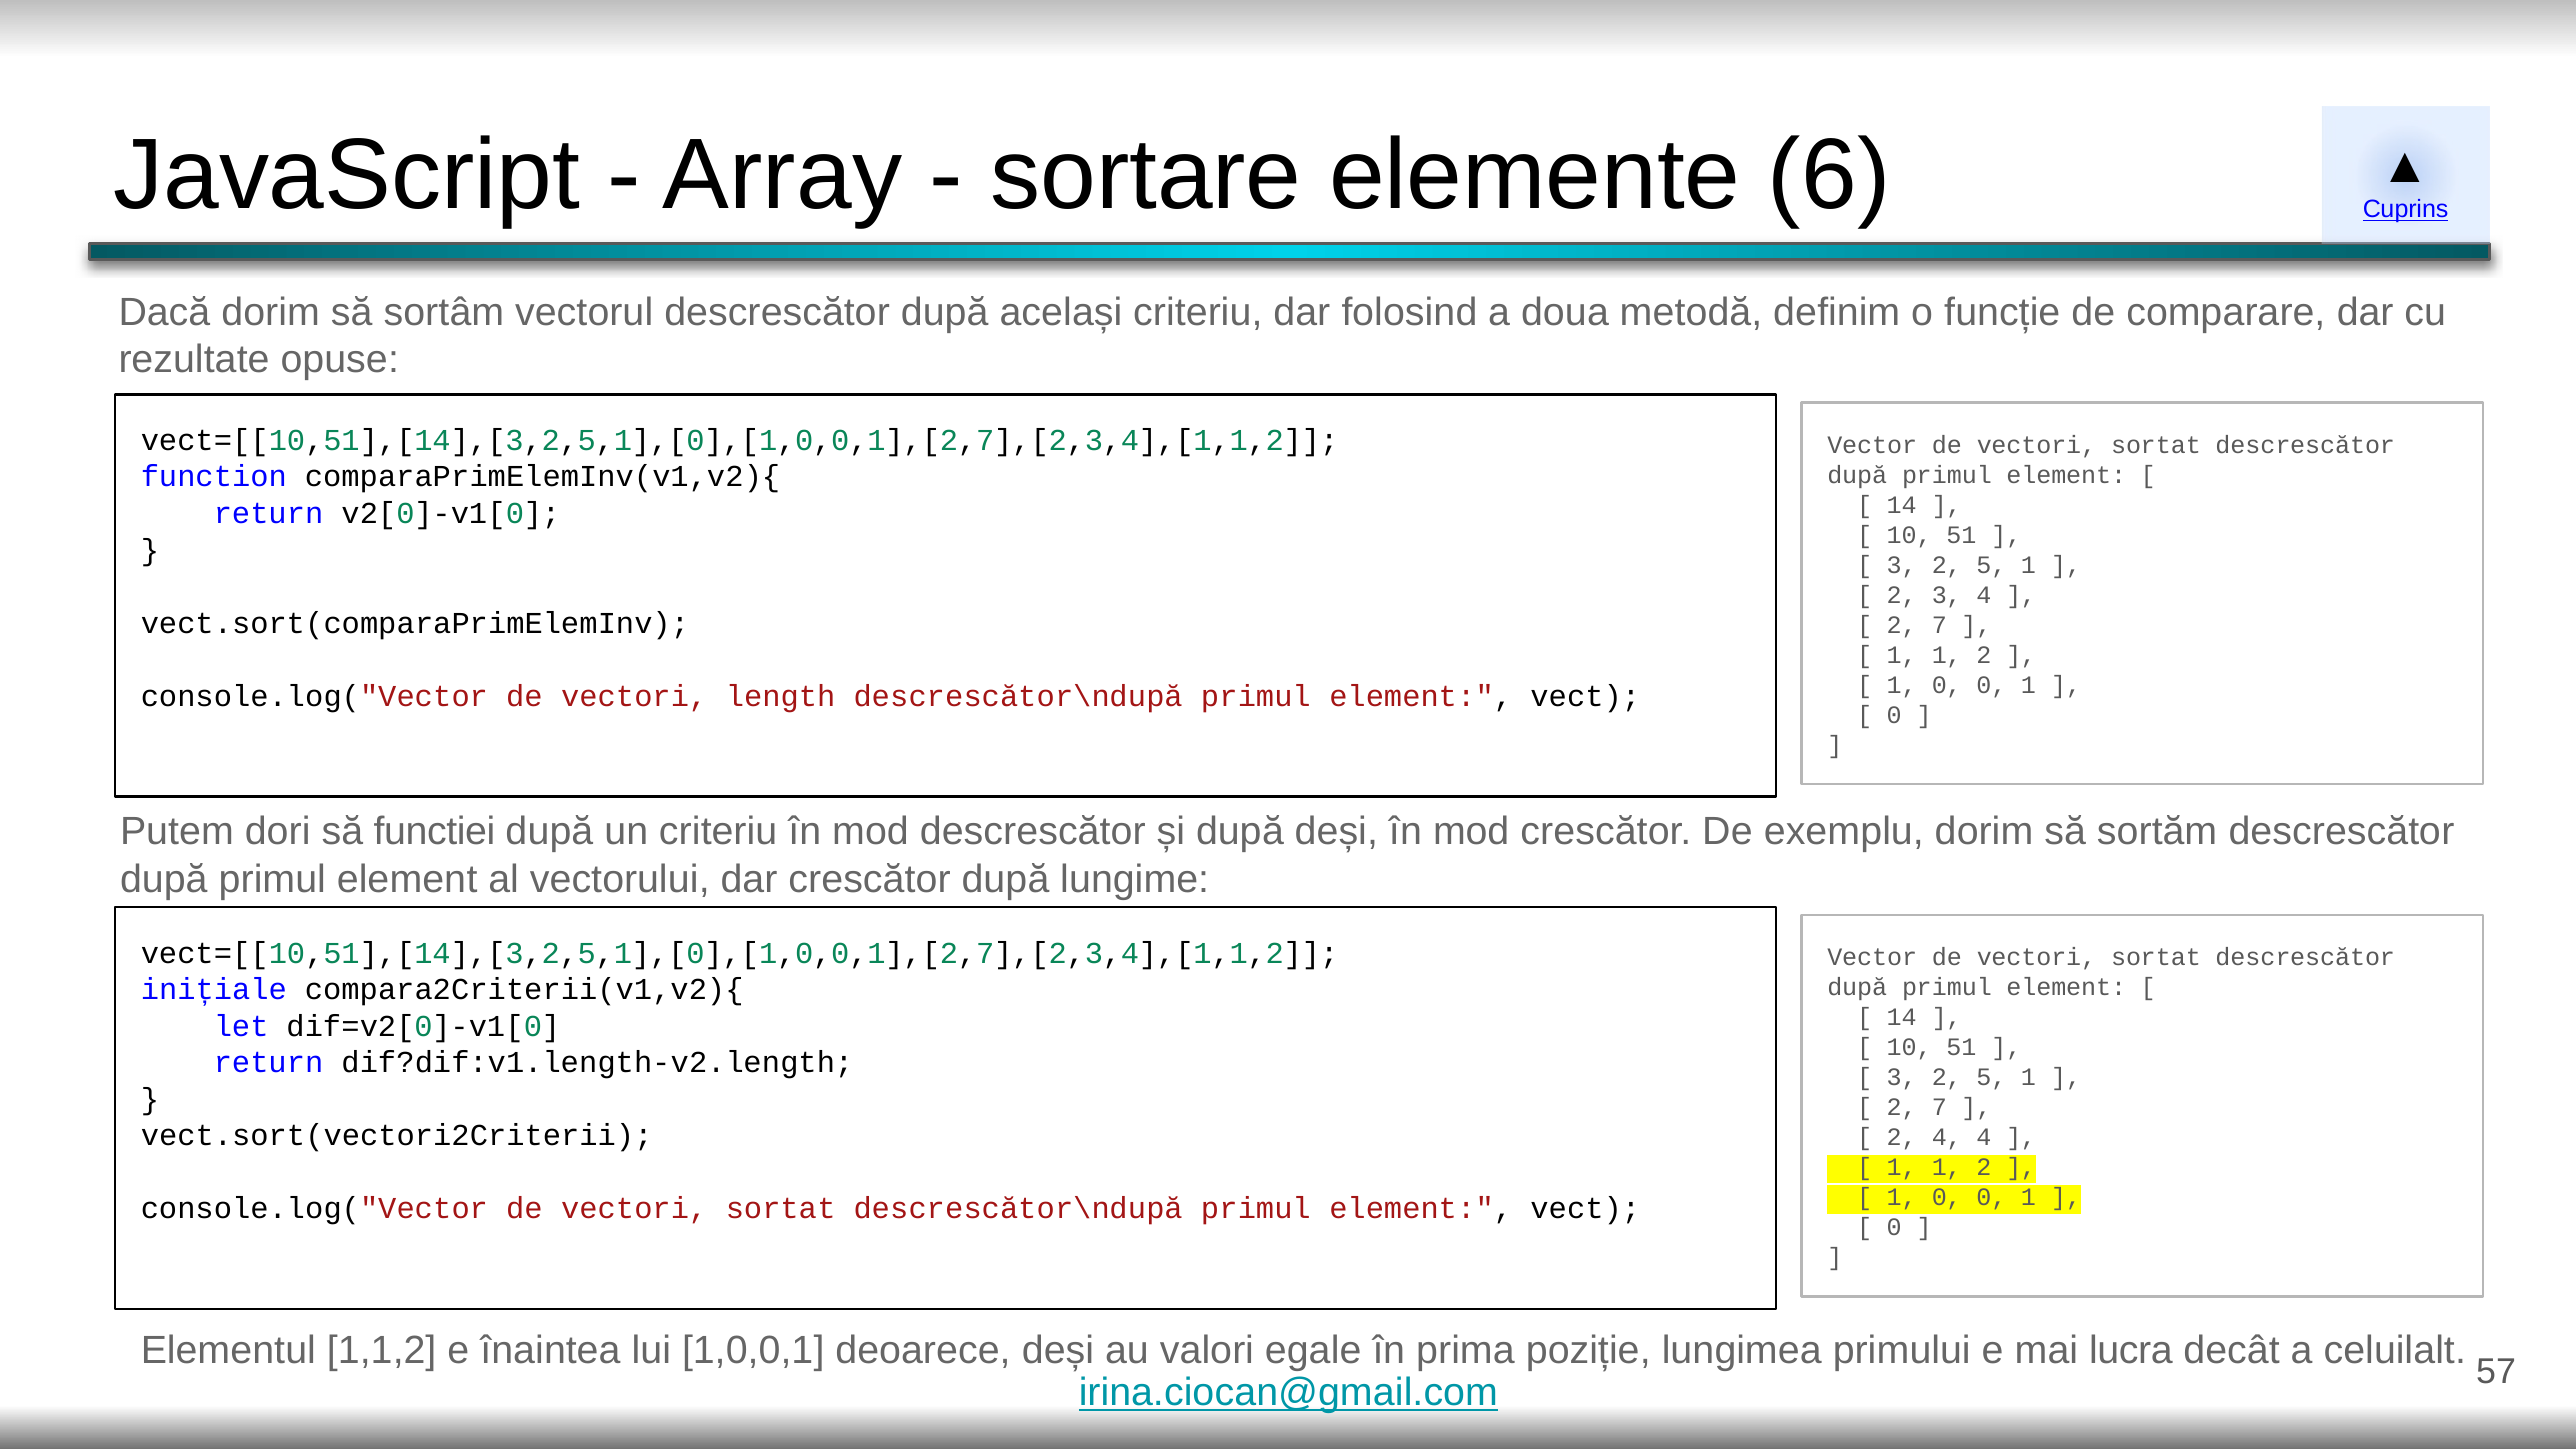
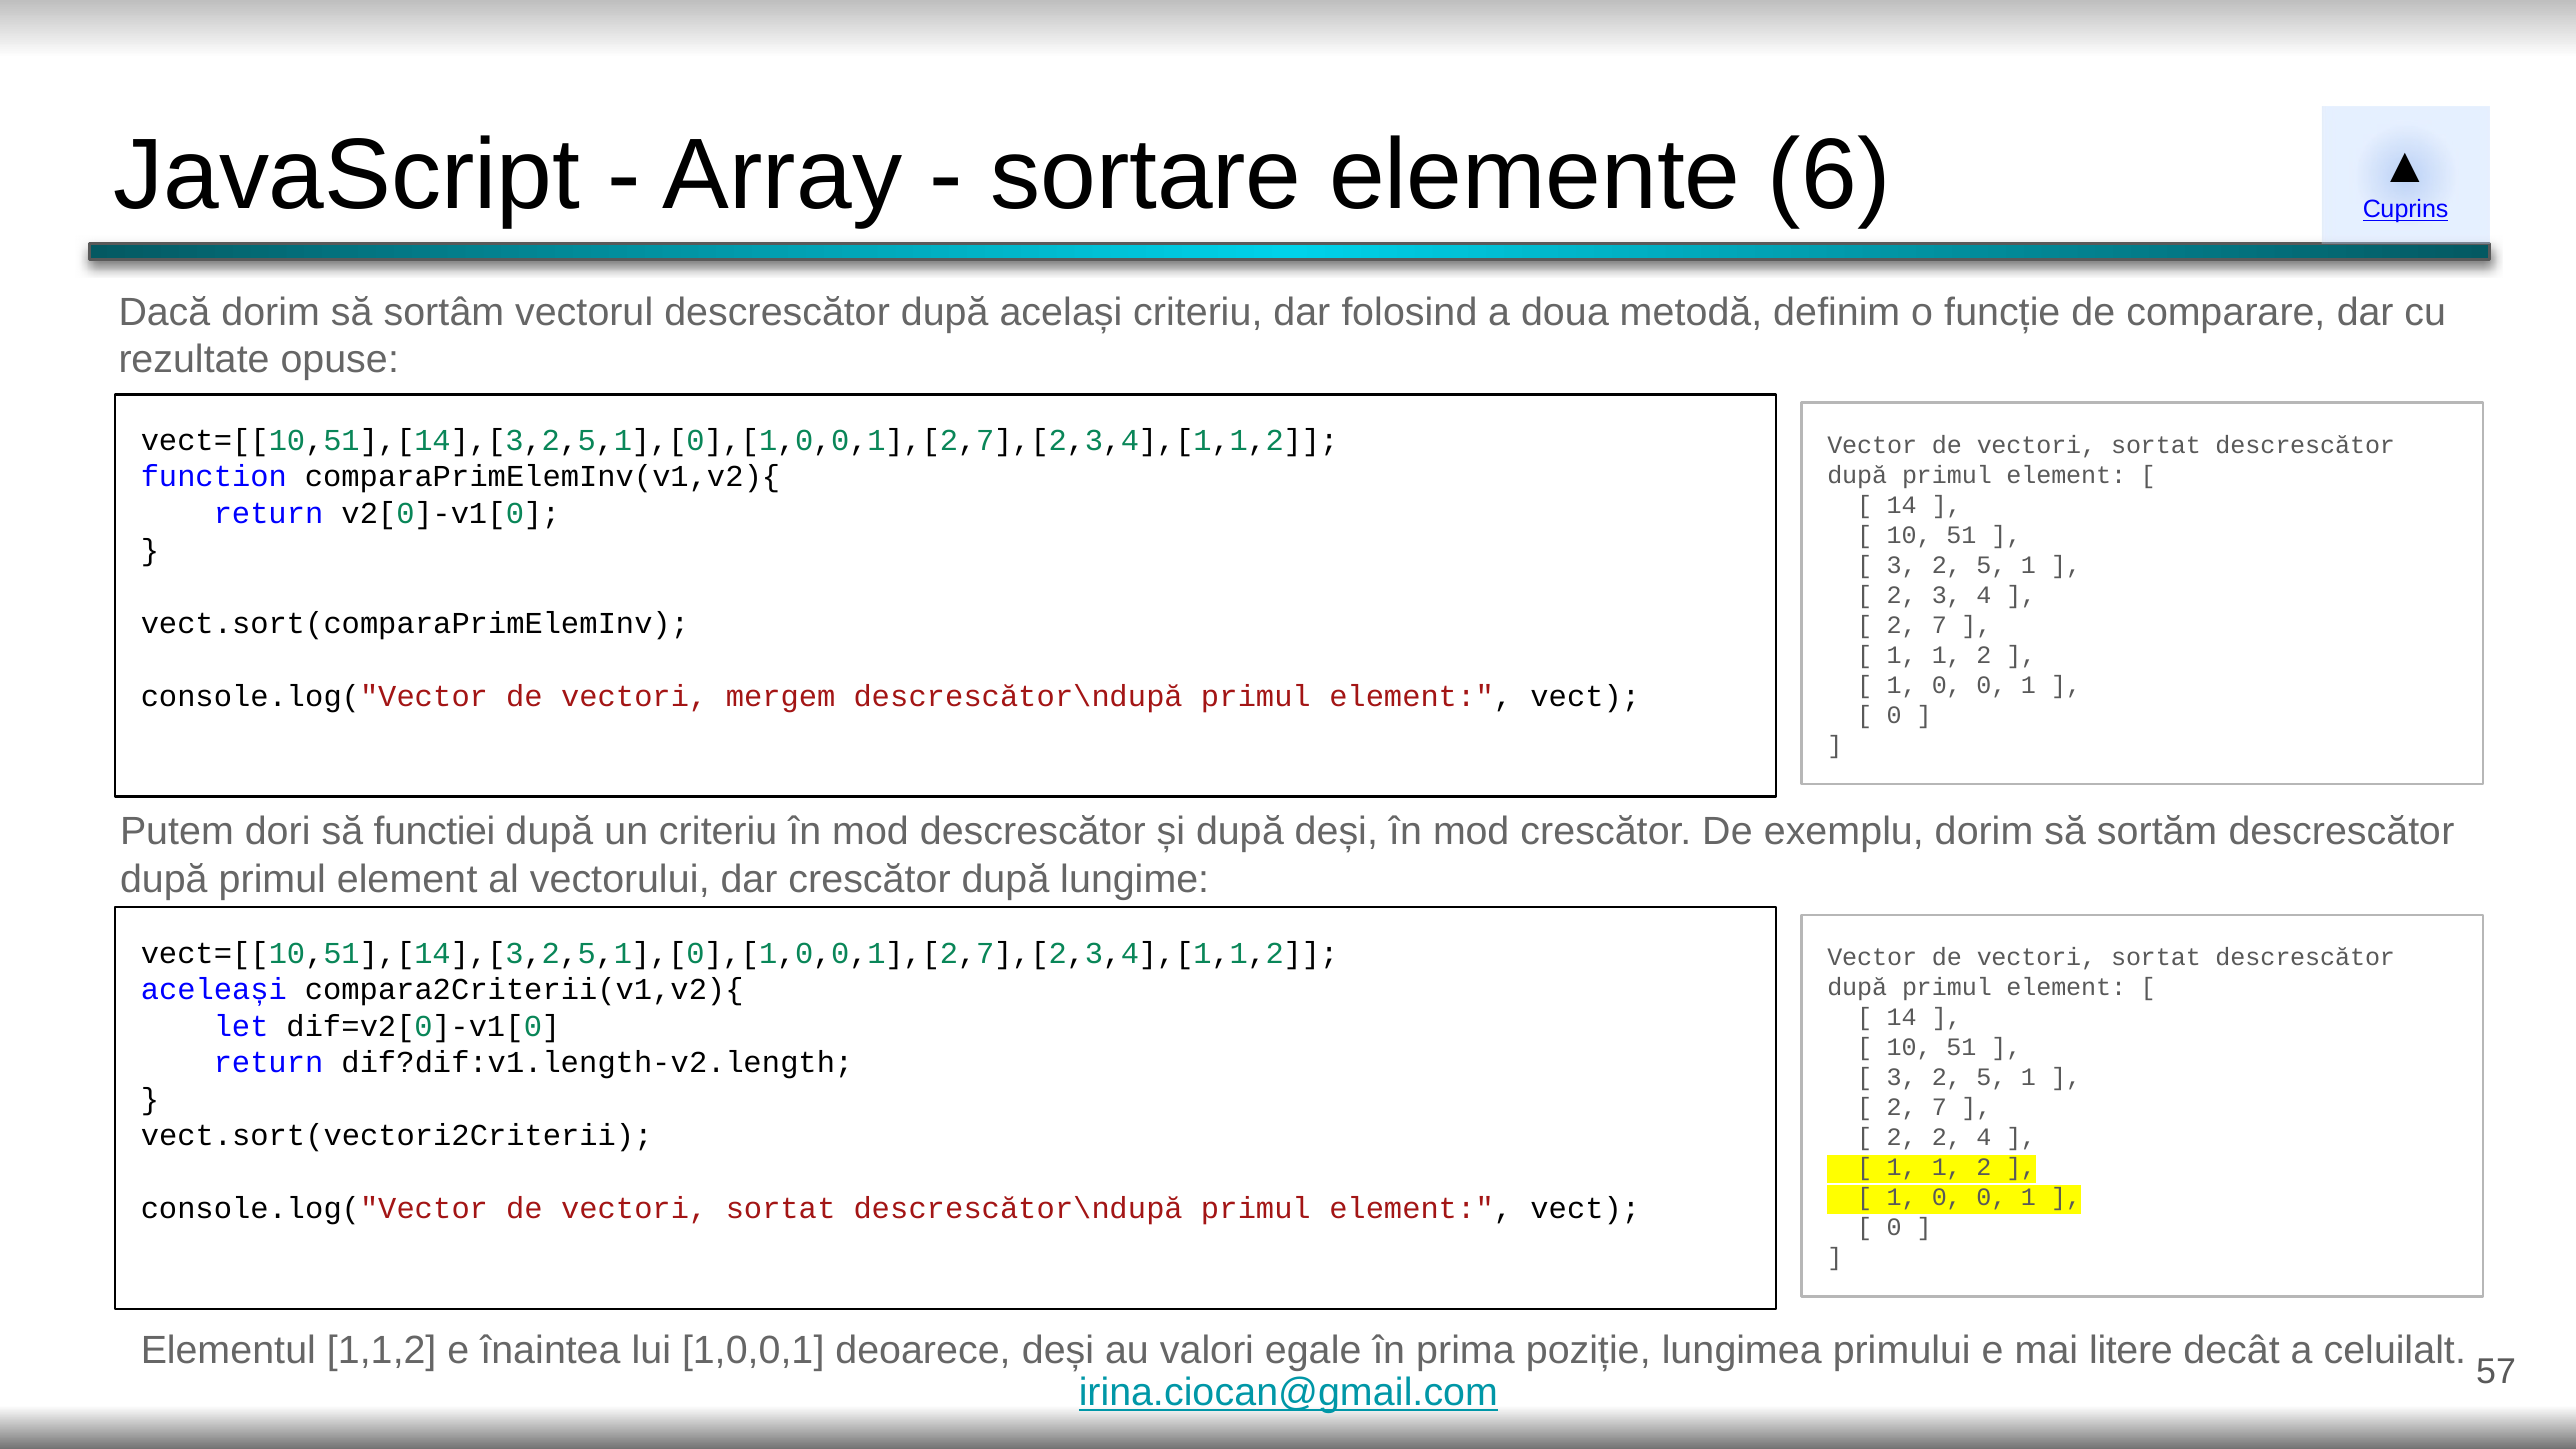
length: length -> mergem
inițiale: inițiale -> aceleași
2 4: 4 -> 2
lucra: lucra -> litere
